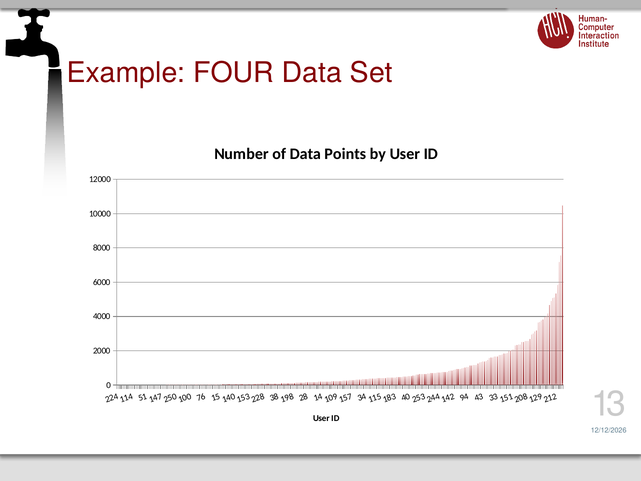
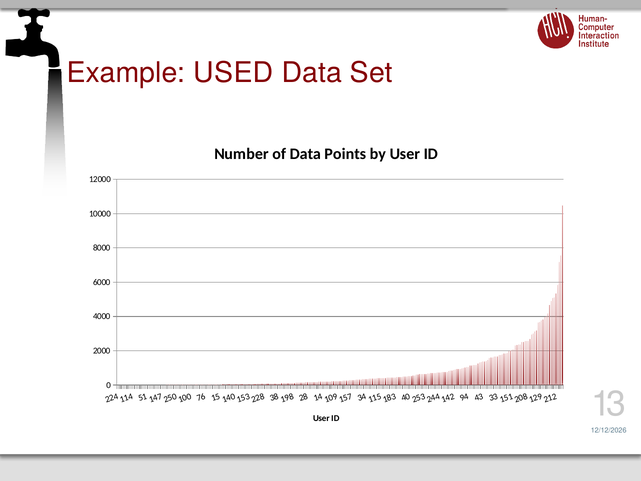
FOUR: FOUR -> USED
